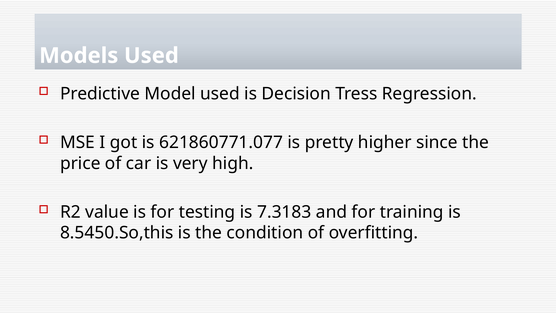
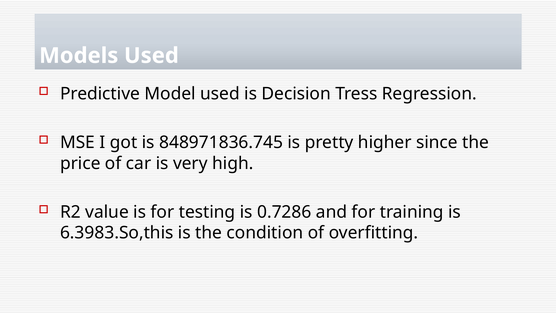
621860771.077: 621860771.077 -> 848971836.745
7.3183: 7.3183 -> 0.7286
8.5450.So,this: 8.5450.So,this -> 6.3983.So,this
